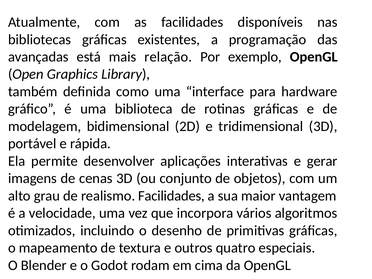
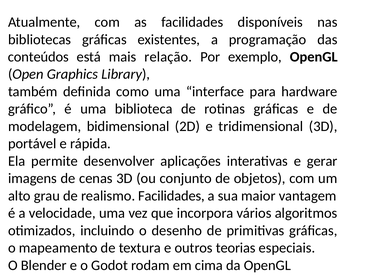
avançadas: avançadas -> conteúdos
quatro: quatro -> teorias
